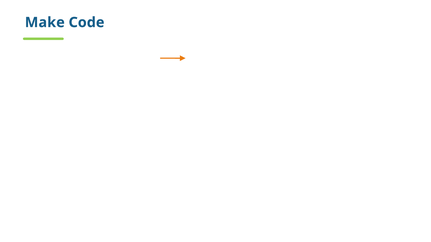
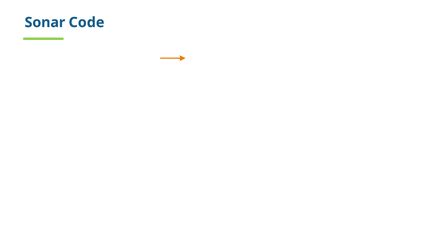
Make at (45, 22): Make -> Sonar
